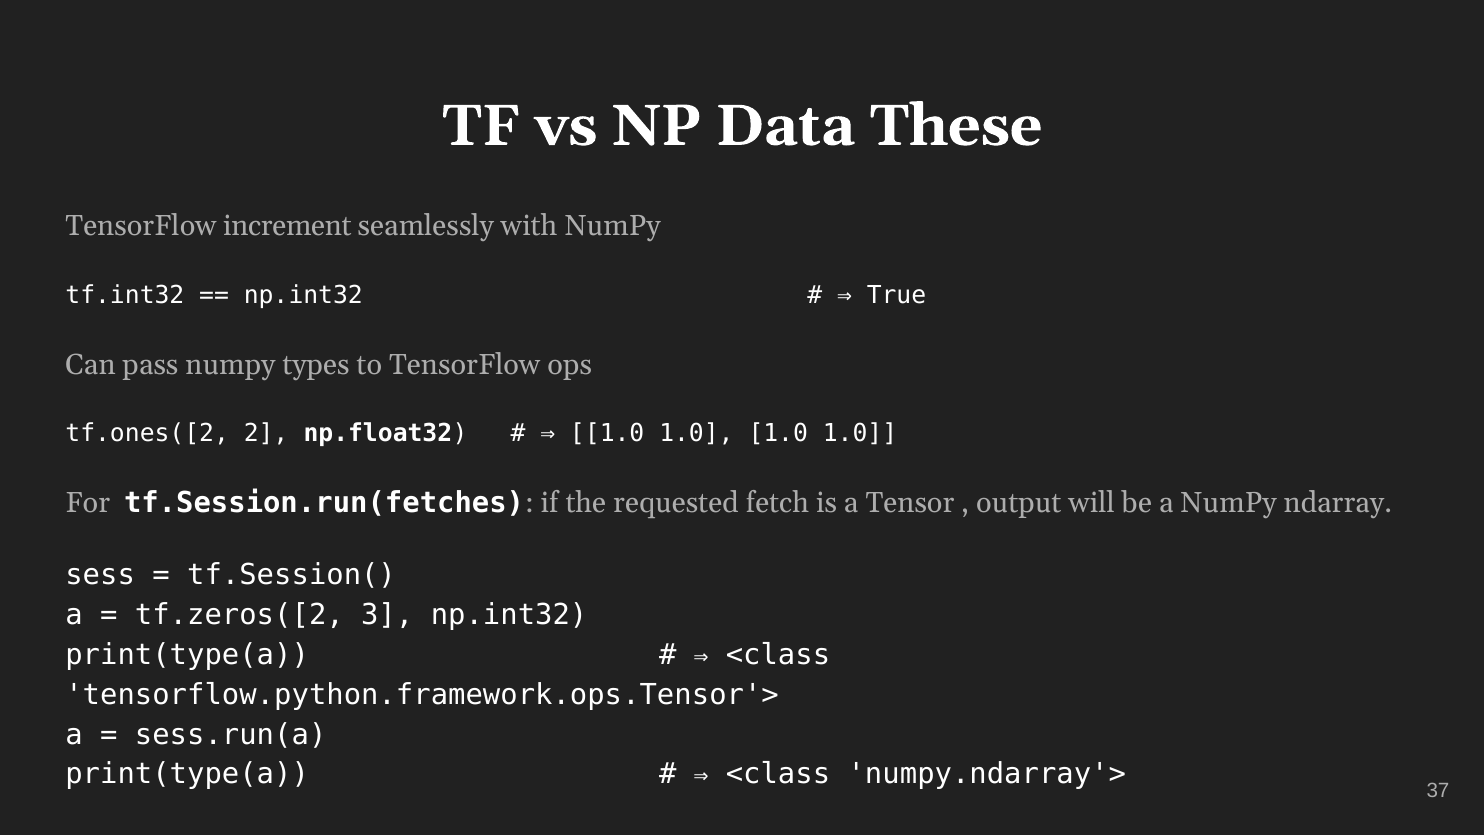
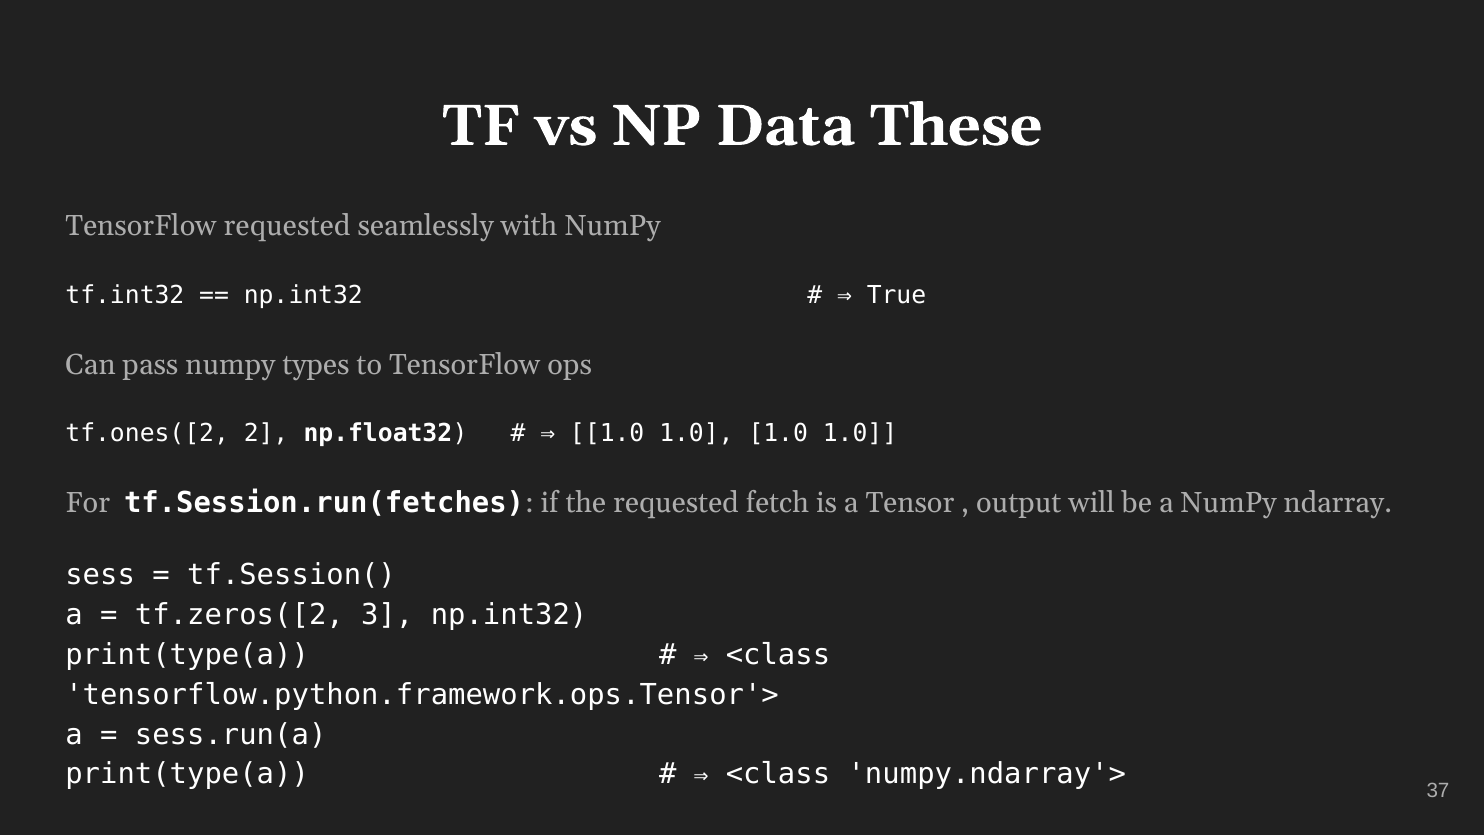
TensorFlow increment: increment -> requested
